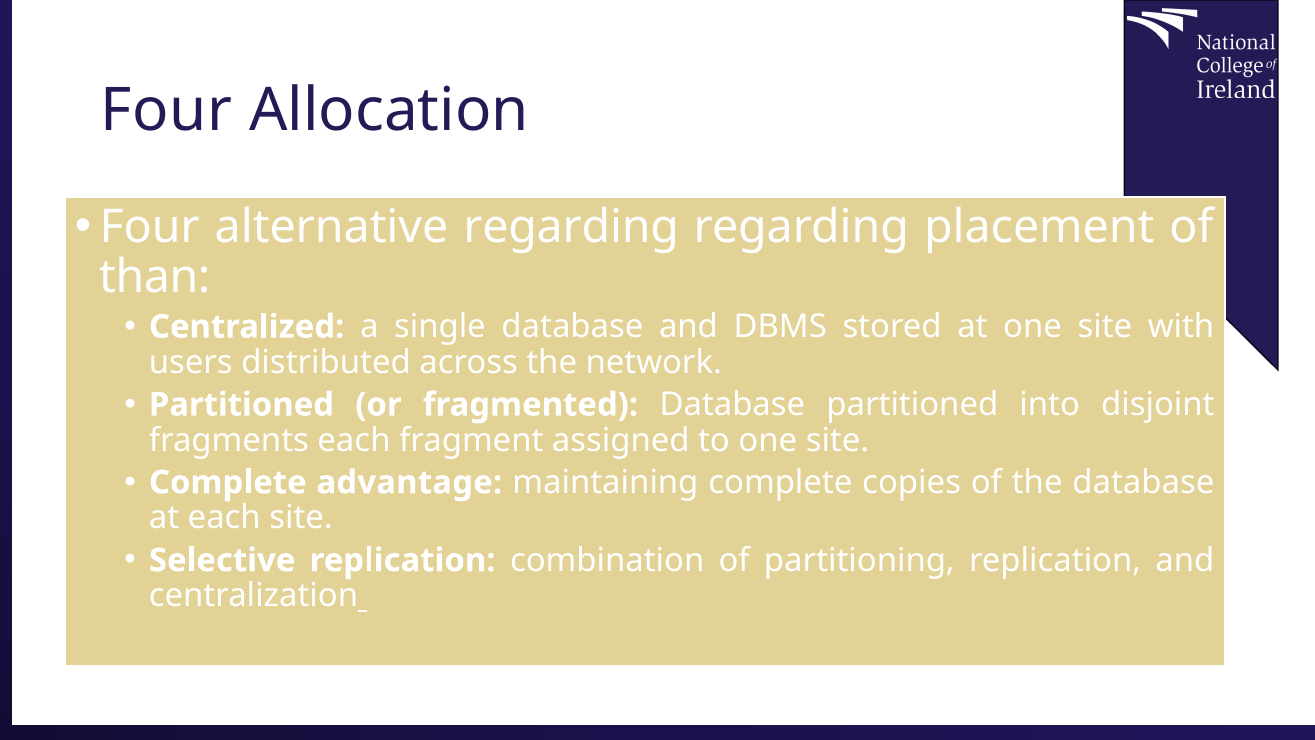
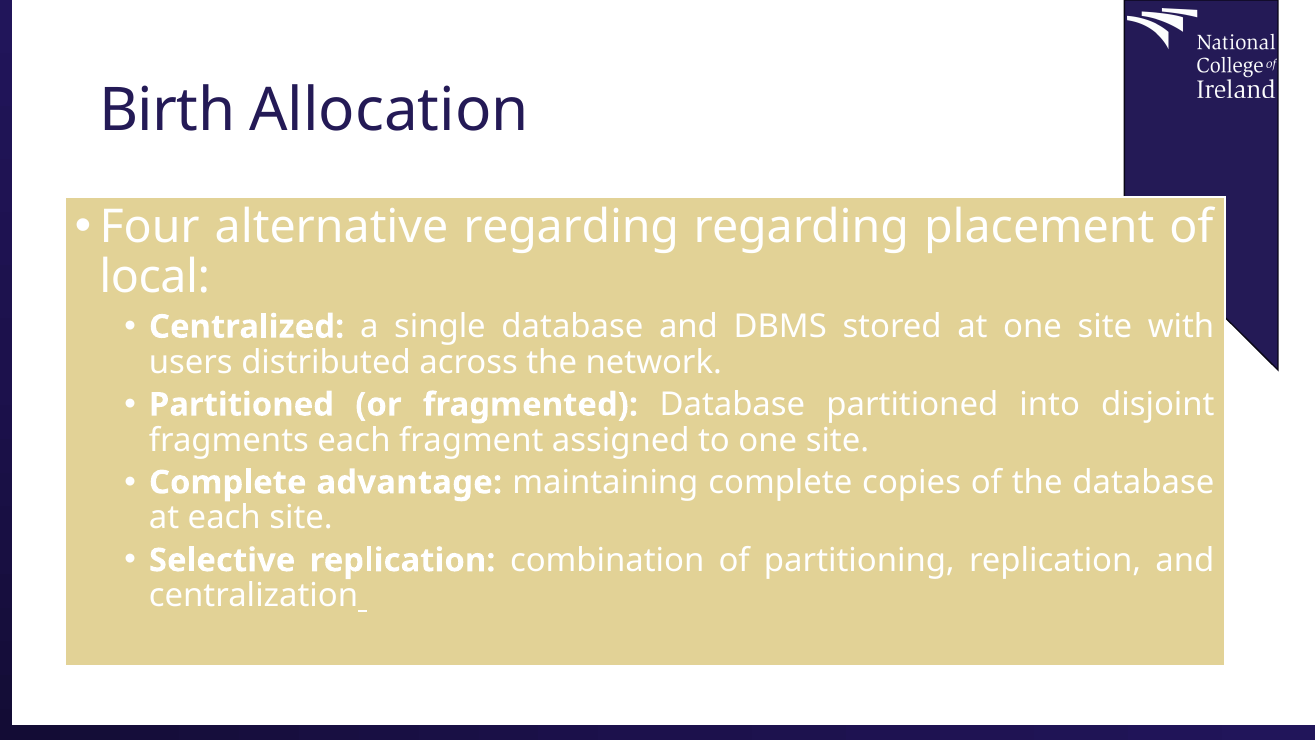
Four at (167, 110): Four -> Birth
than: than -> local
